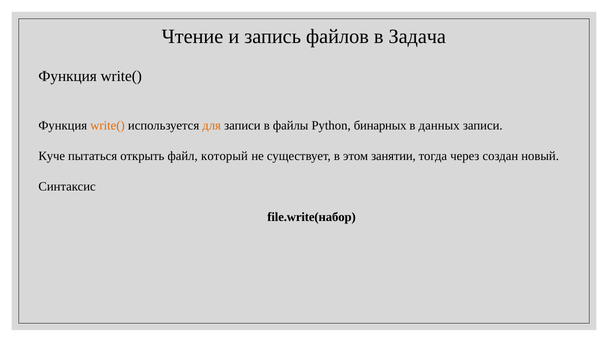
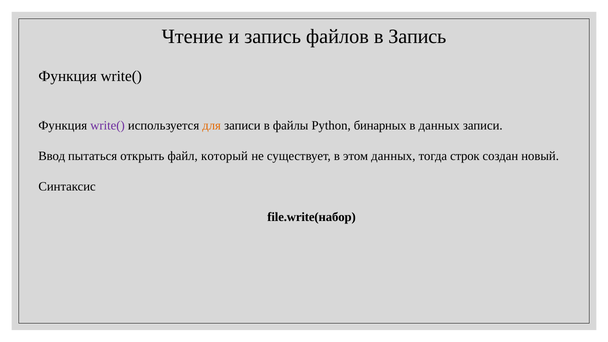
в Задача: Задача -> Запись
write( at (108, 126) colour: orange -> purple
Куче: Куче -> Ввод
этом занятии: занятии -> данных
через: через -> строк
